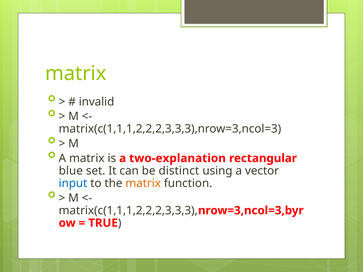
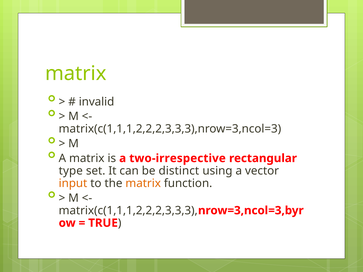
two-explanation: two-explanation -> two-irrespective
blue: blue -> type
input colour: blue -> orange
